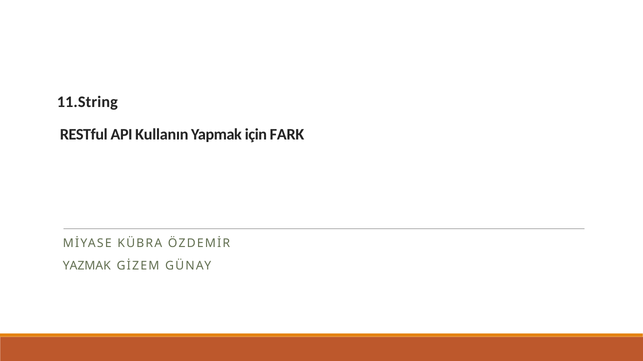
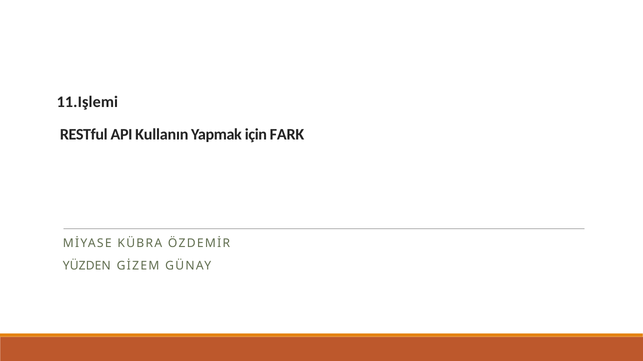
11.String: 11.String -> 11.Işlemi
YAZMAK: YAZMAK -> YÜZDEN
